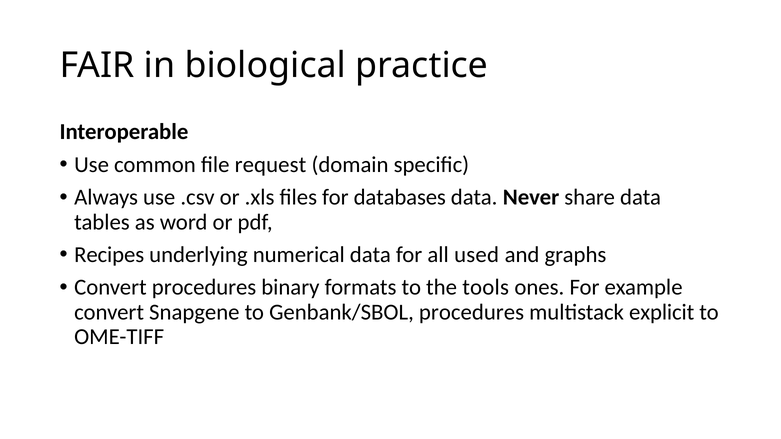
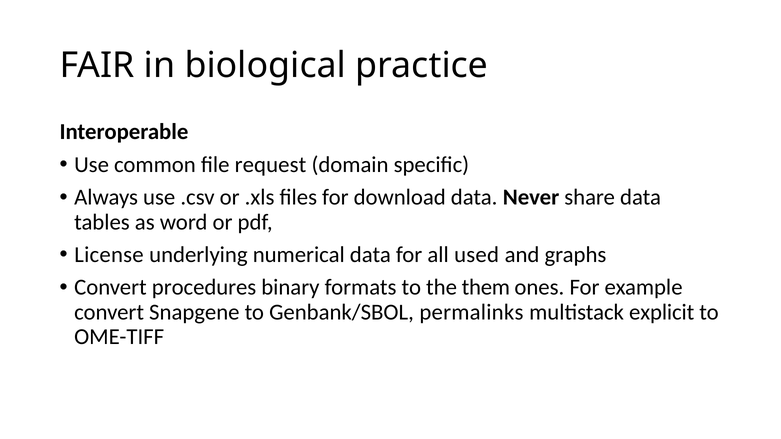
databases: databases -> download
Recipes: Recipes -> License
tools: tools -> them
Genbank/SBOL procedures: procedures -> permalinks
